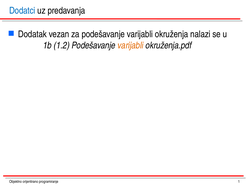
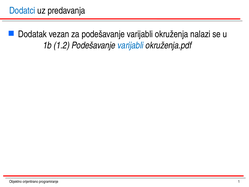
varijabli at (131, 45) colour: orange -> blue
